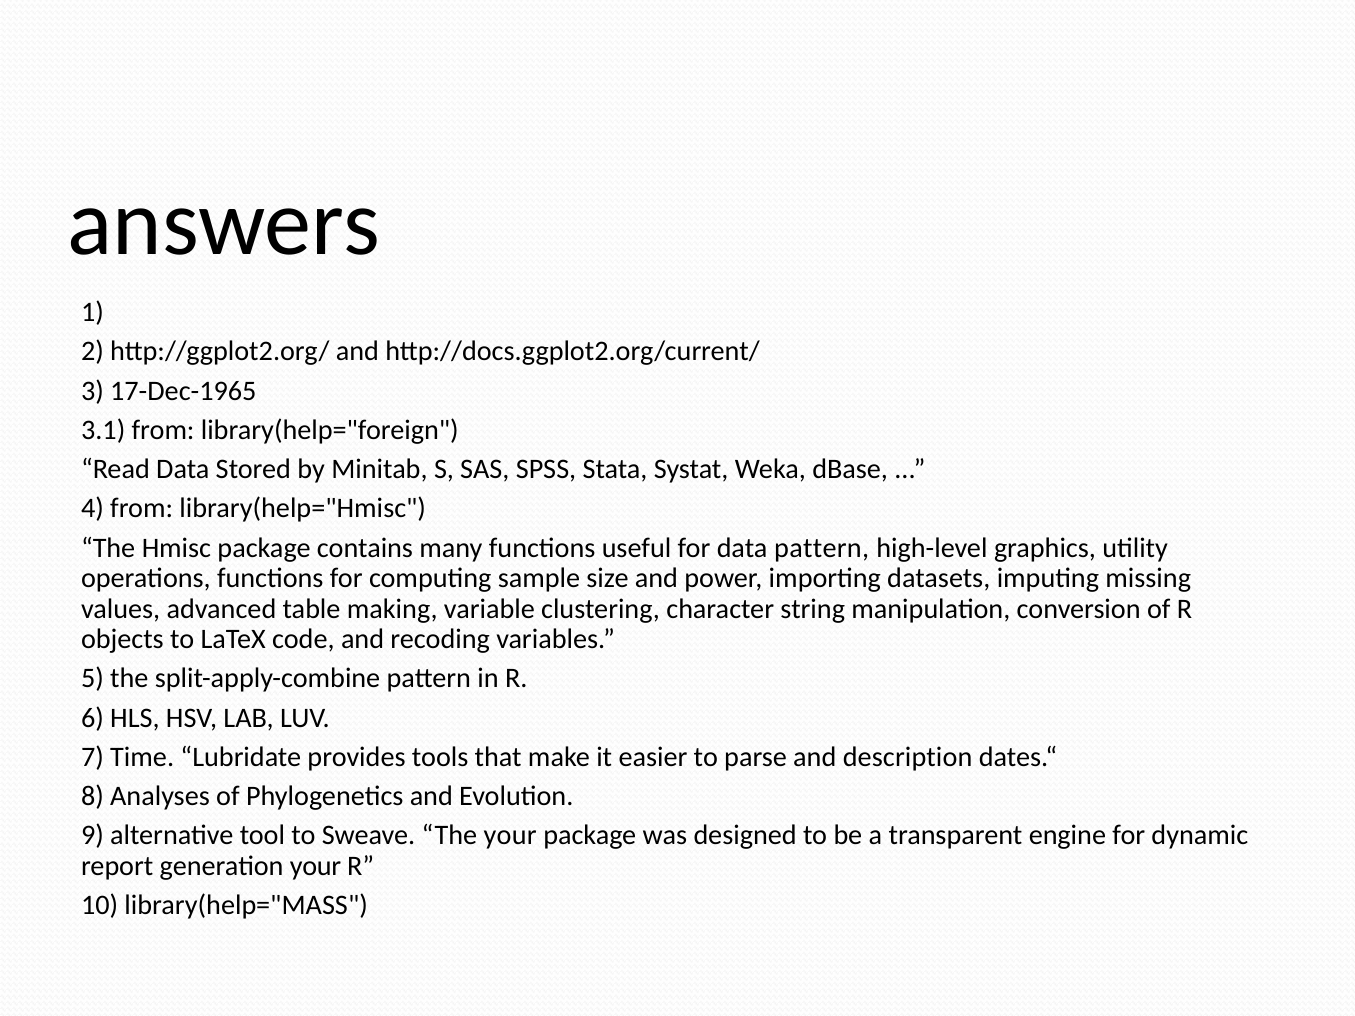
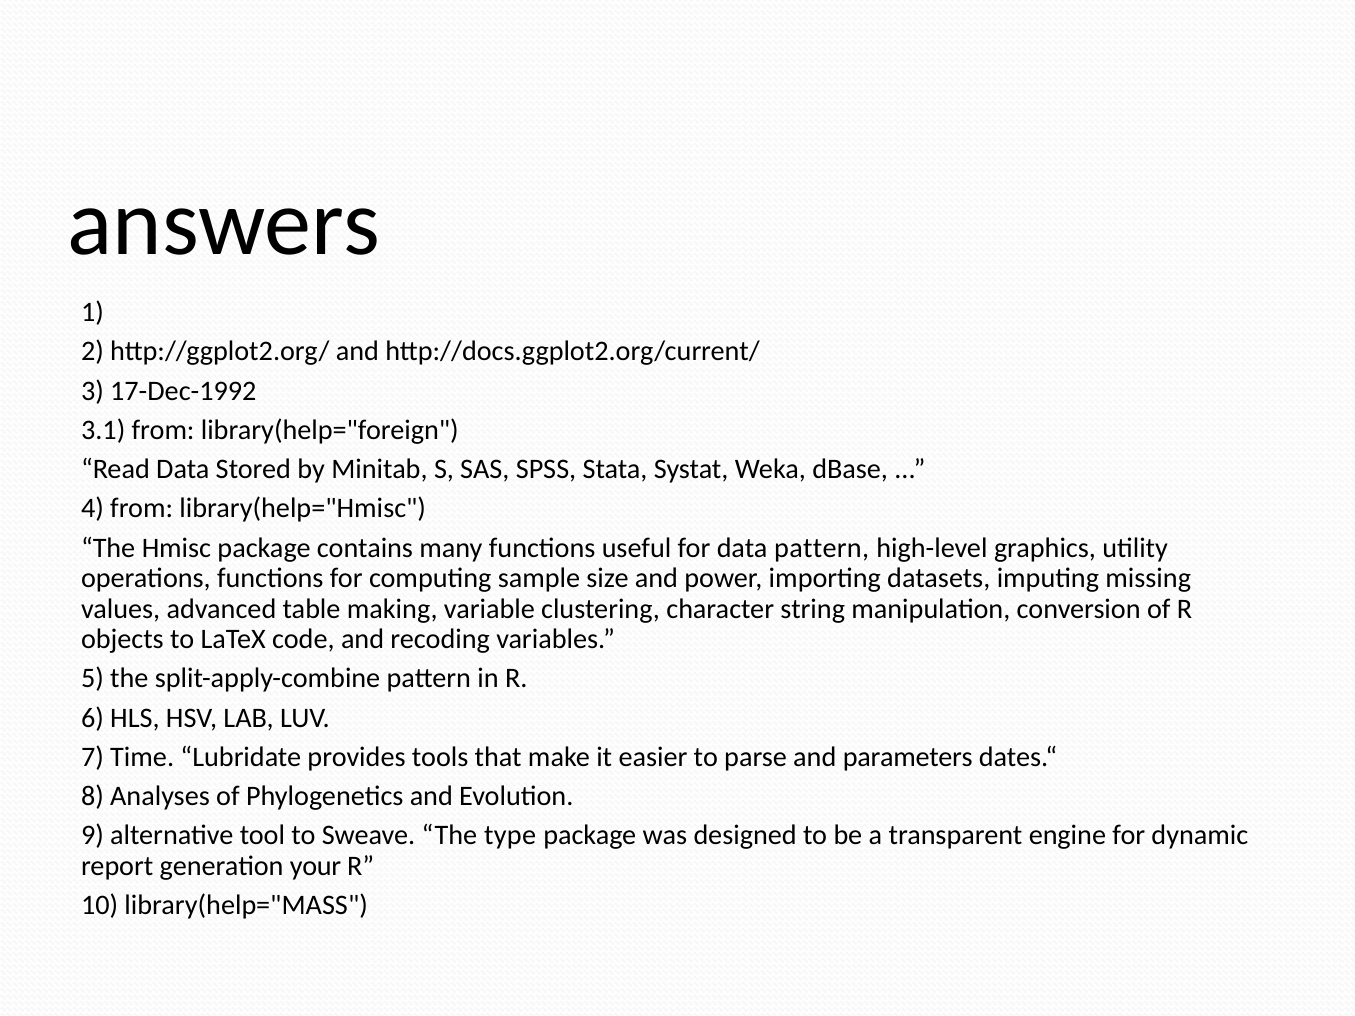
17-Dec-1965: 17-Dec-1965 -> 17-Dec-1992
description: description -> parameters
The your: your -> type
